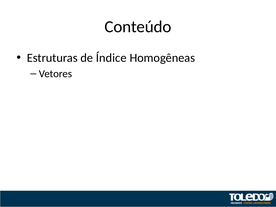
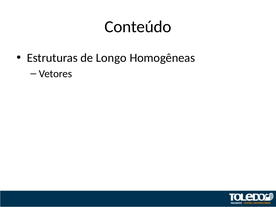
Índice: Índice -> Longo
